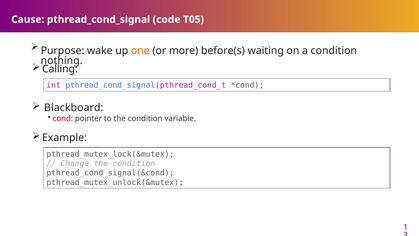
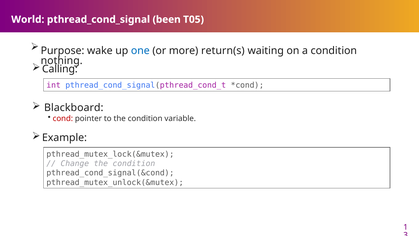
Cause: Cause -> World
code: code -> been
one colour: orange -> blue
before(s: before(s -> return(s
